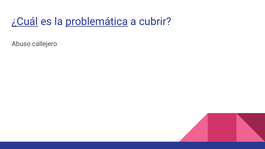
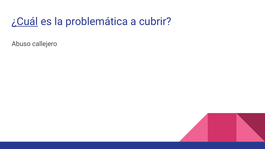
problemática underline: present -> none
